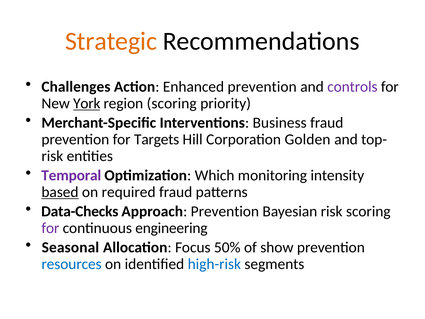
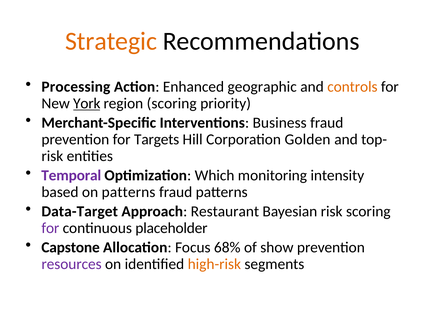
Challenges: Challenges -> Processing
Enhanced prevention: prevention -> geographic
controls colour: purple -> orange
based underline: present -> none
on required: required -> patterns
Data-Checks: Data-Checks -> Data-Target
Approach Prevention: Prevention -> Restaurant
engineering: engineering -> placeholder
Seasonal: Seasonal -> Capstone
50%: 50% -> 68%
resources colour: blue -> purple
high-risk colour: blue -> orange
